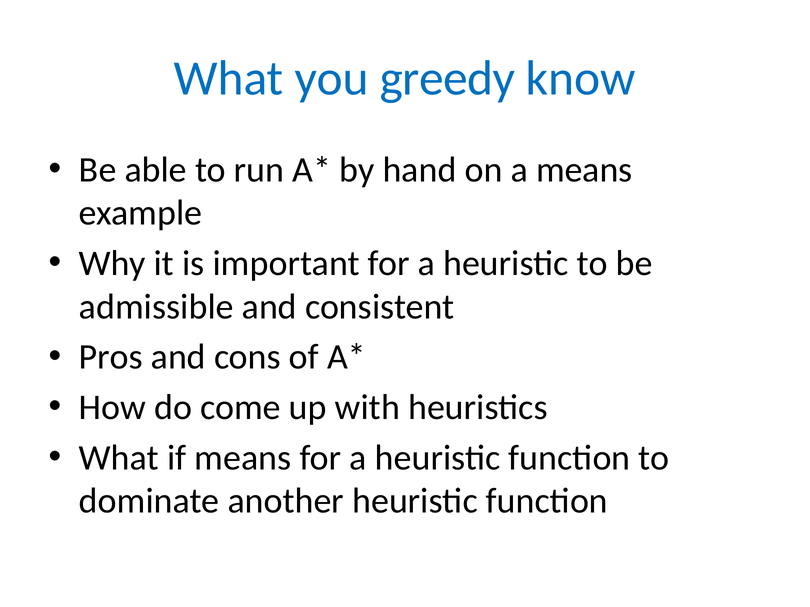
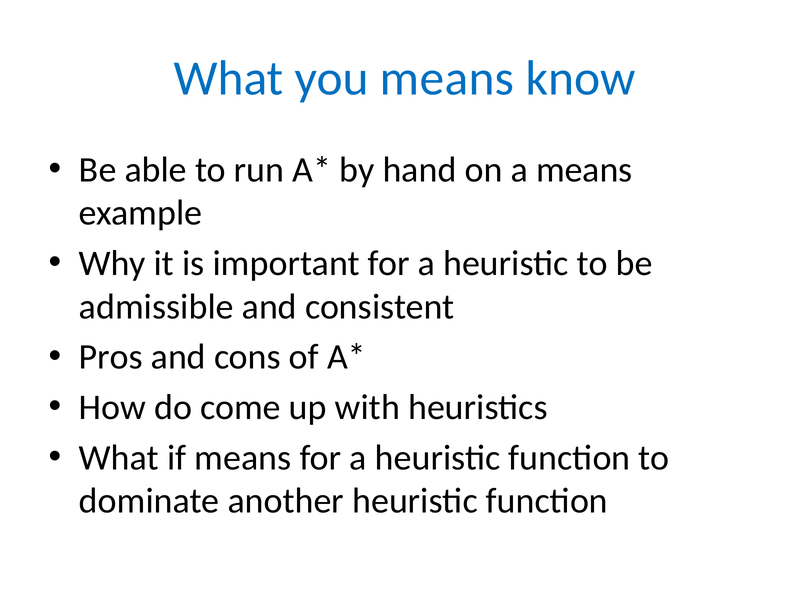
you greedy: greedy -> means
